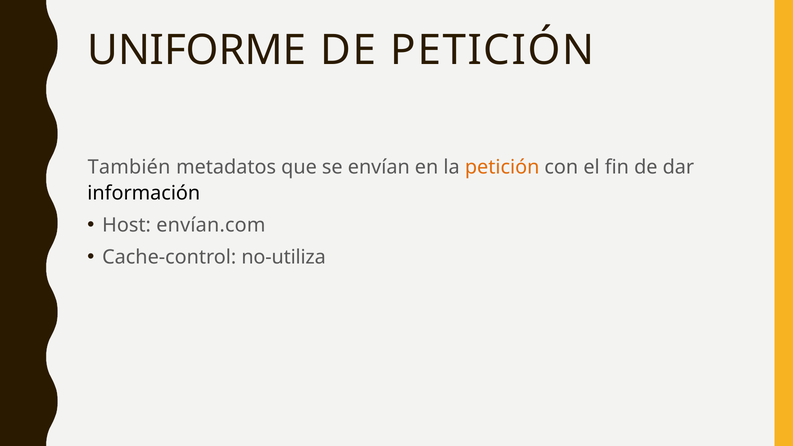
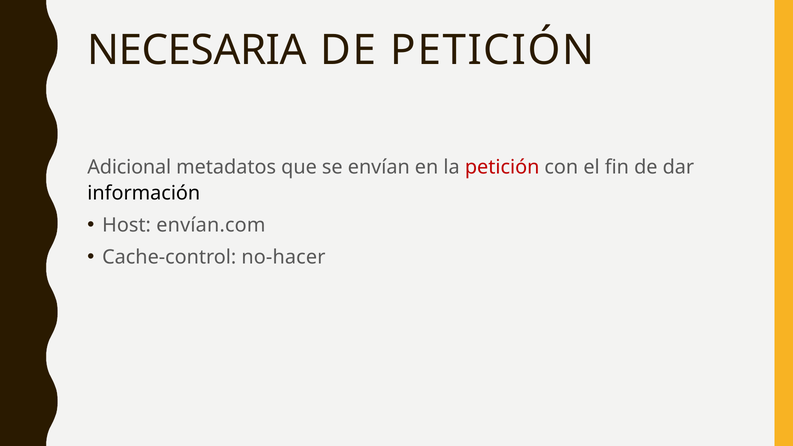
UNIFORME: UNIFORME -> NECESARIA
También: También -> Adicional
petición at (502, 167) colour: orange -> red
no-utiliza: no-utiliza -> no-hacer
